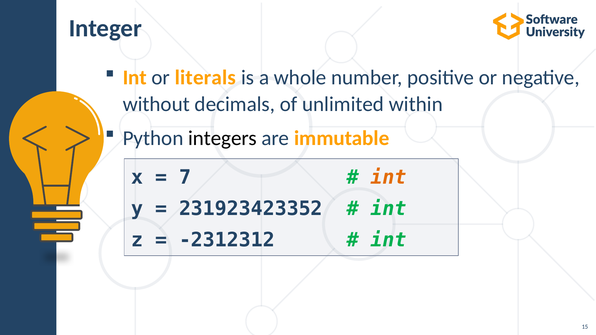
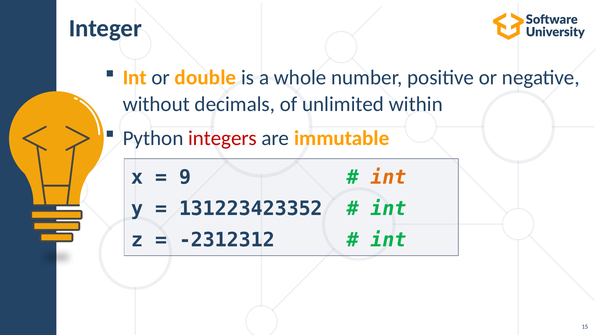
literals: literals -> double
integers colour: black -> red
7: 7 -> 9
231923423352: 231923423352 -> 131223423352
